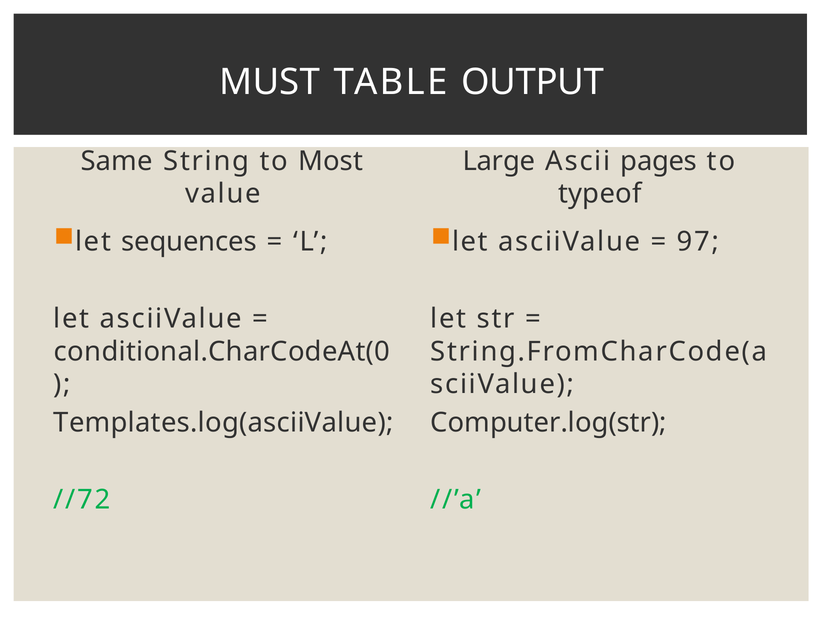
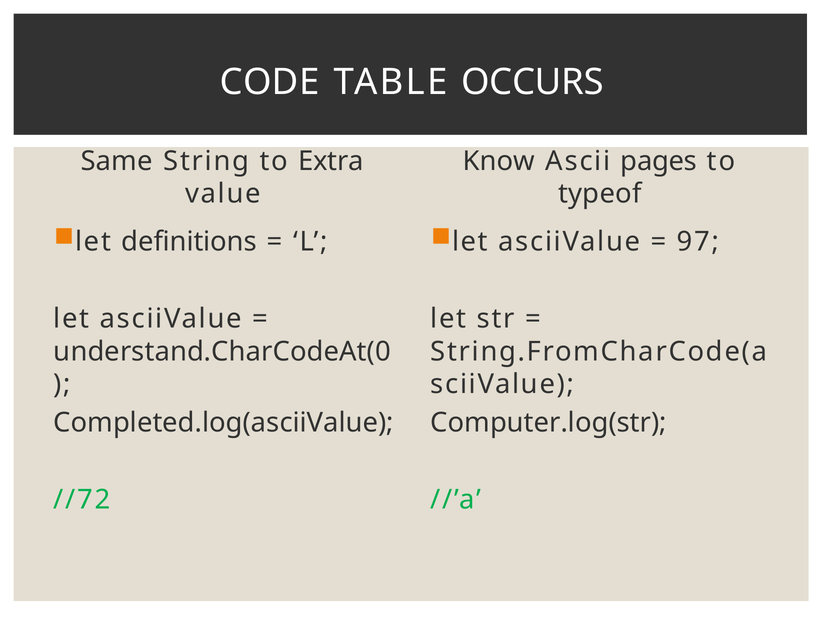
MUST: MUST -> CODE
OUTPUT: OUTPUT -> OCCURS
Most: Most -> Extra
Large: Large -> Know
sequences: sequences -> definitions
conditional.CharCodeAt(0: conditional.CharCodeAt(0 -> understand.CharCodeAt(0
Templates.log(asciiValue: Templates.log(asciiValue -> Completed.log(asciiValue
